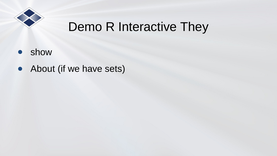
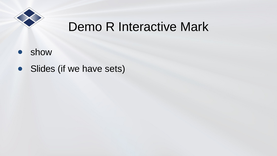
They: They -> Mark
About: About -> Slides
